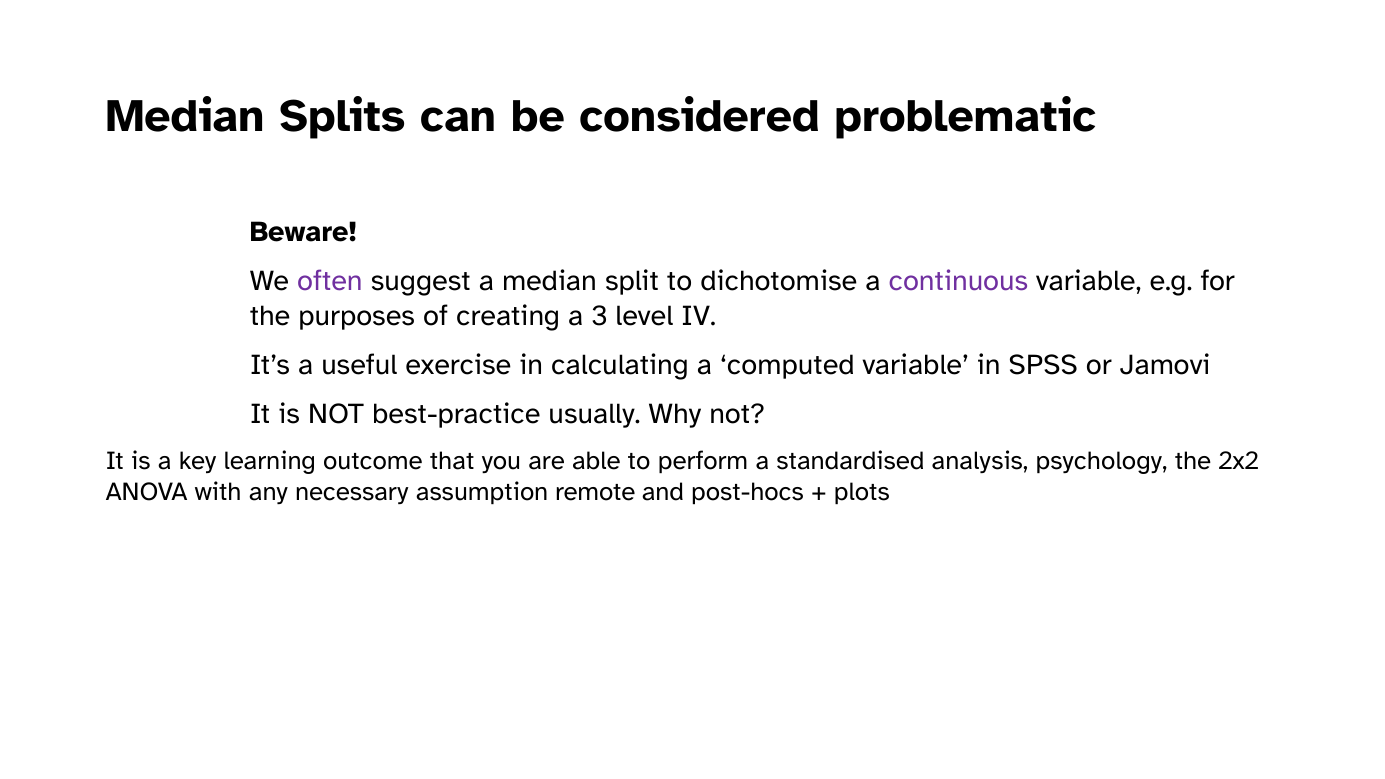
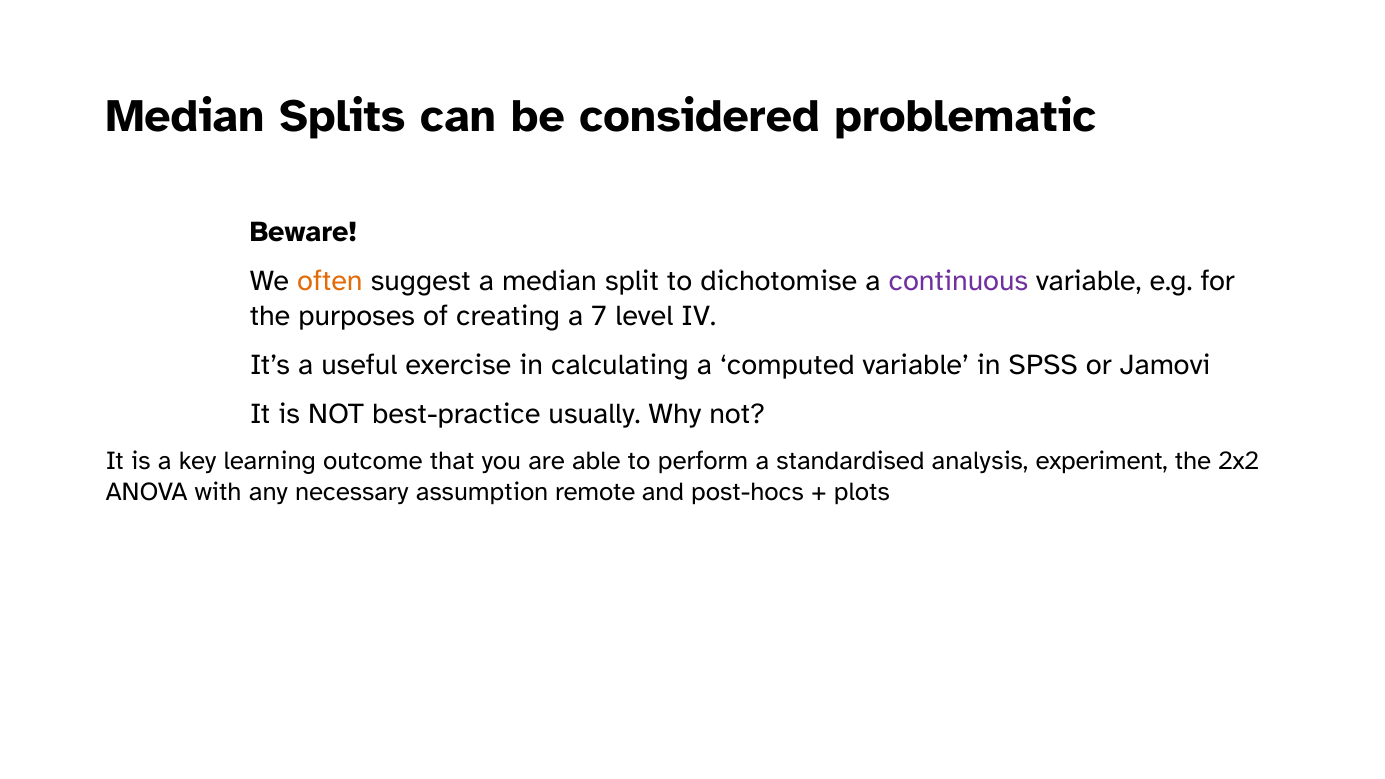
often colour: purple -> orange
3: 3 -> 7
psychology: psychology -> experiment
